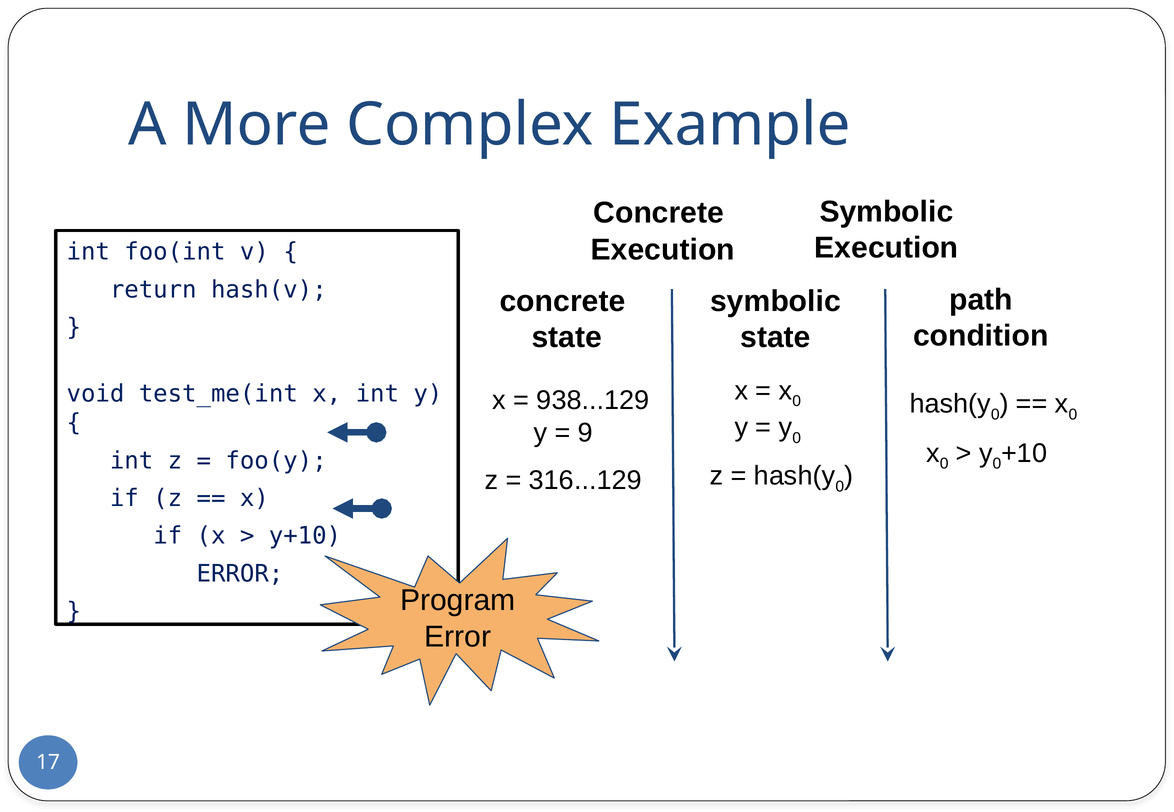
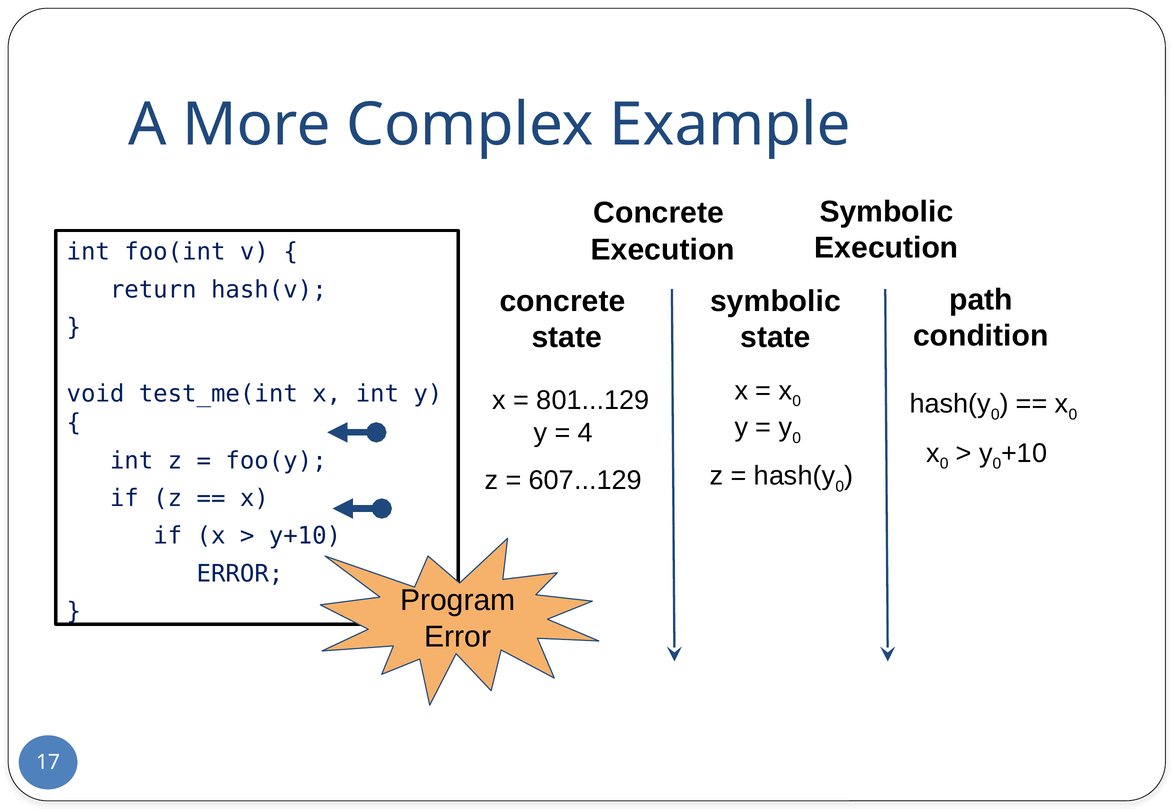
938...129: 938...129 -> 801...129
9: 9 -> 4
316...129: 316...129 -> 607...129
